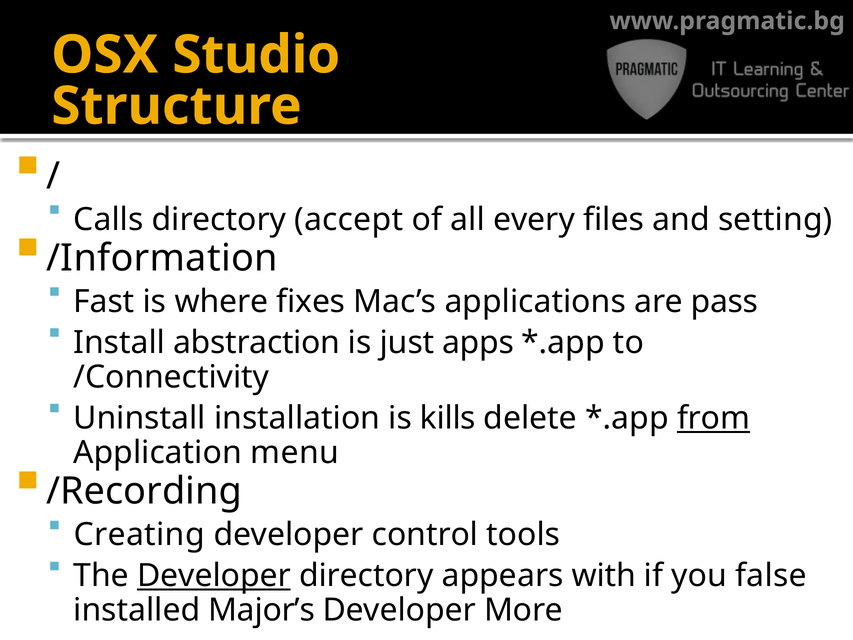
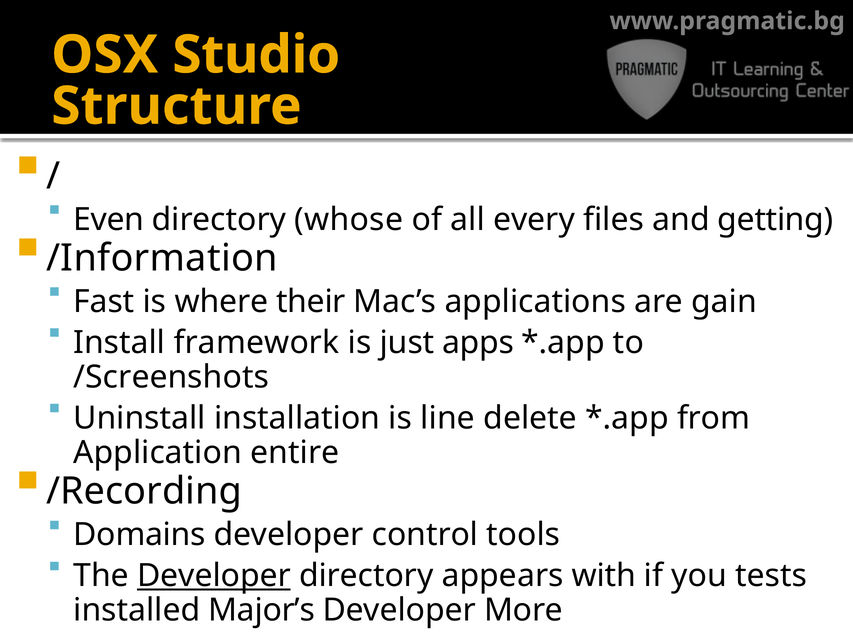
Calls: Calls -> Even
accept: accept -> whose
setting: setting -> getting
fixes: fixes -> their
pass: pass -> gain
abstraction: abstraction -> framework
/Connectivity: /Connectivity -> /Screenshots
kills: kills -> line
from underline: present -> none
menu: menu -> entire
Creating: Creating -> Domains
false: false -> tests
